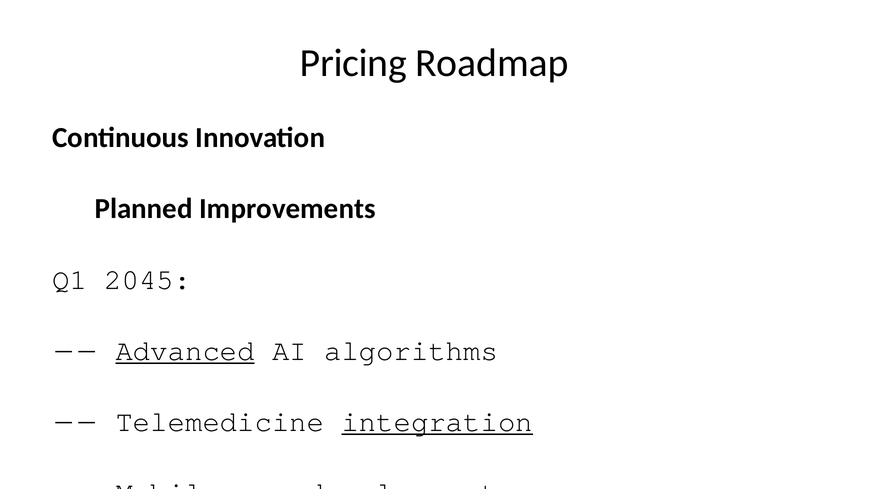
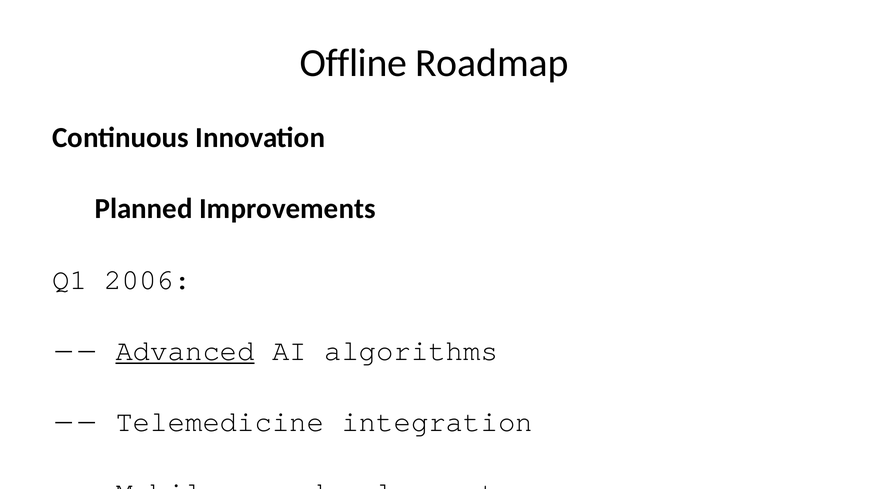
Pricing: Pricing -> Offline
2045: 2045 -> 2006
integration at (437, 422) underline: present -> none
